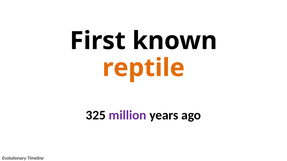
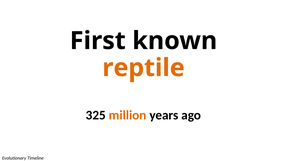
million colour: purple -> orange
